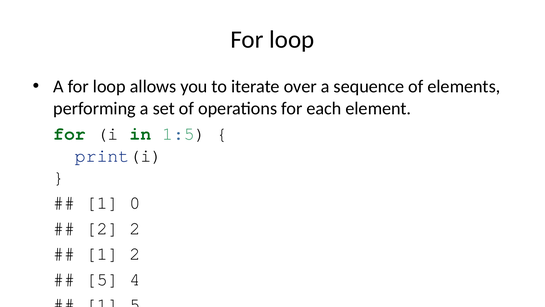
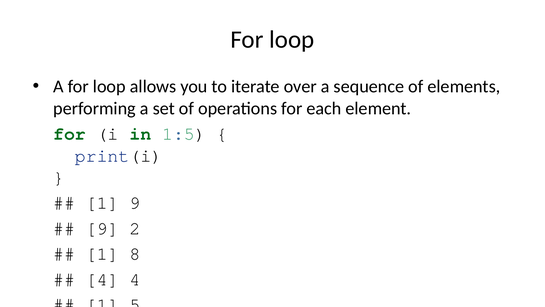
1 0: 0 -> 9
2 at (102, 228): 2 -> 9
1 2: 2 -> 8
5 at (102, 279): 5 -> 4
